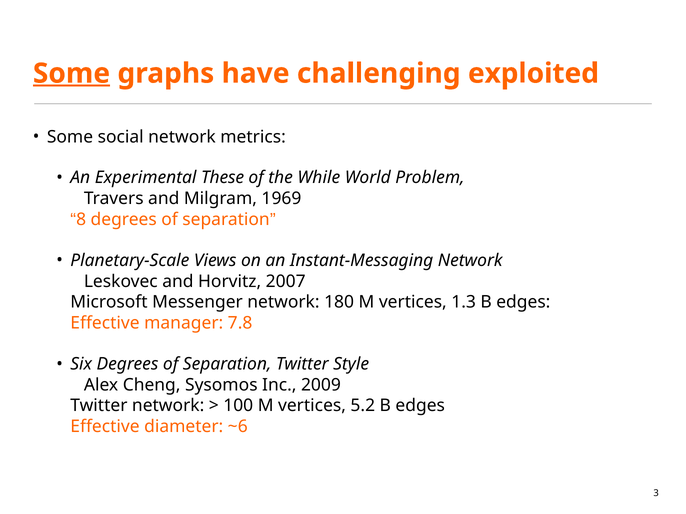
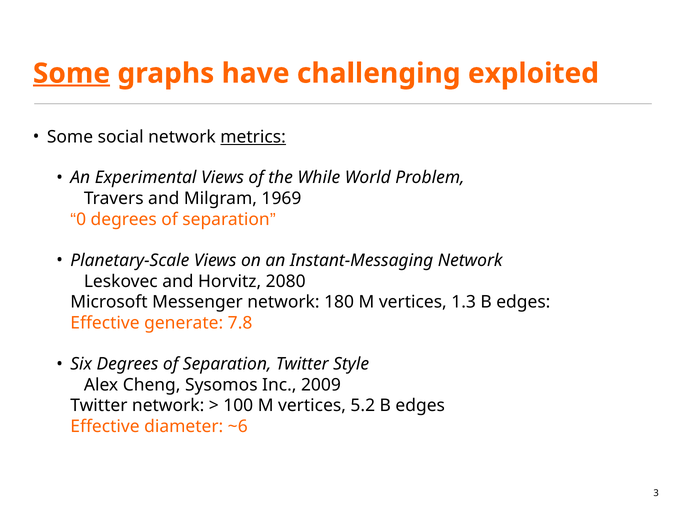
metrics underline: none -> present
Experimental These: These -> Views
8: 8 -> 0
2007: 2007 -> 2080
manager: manager -> generate
